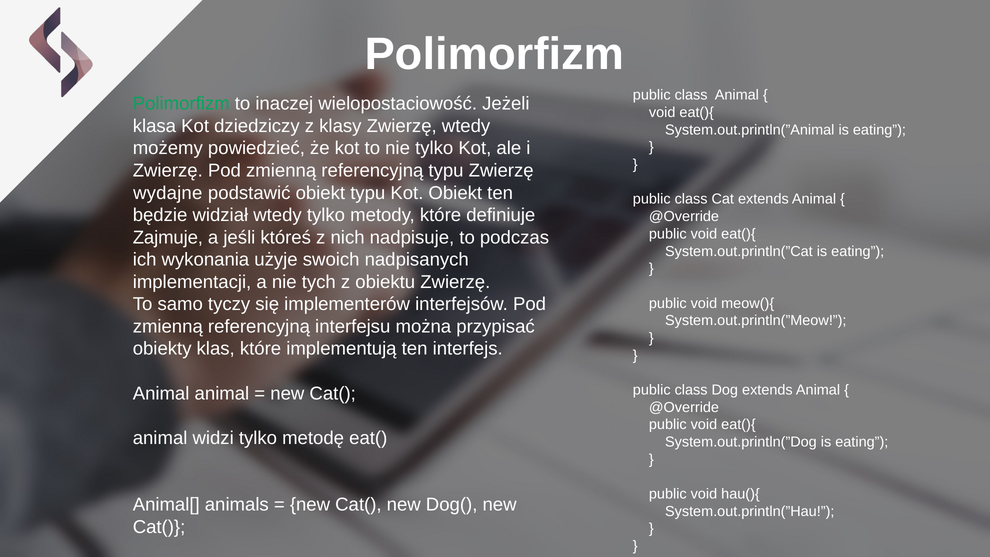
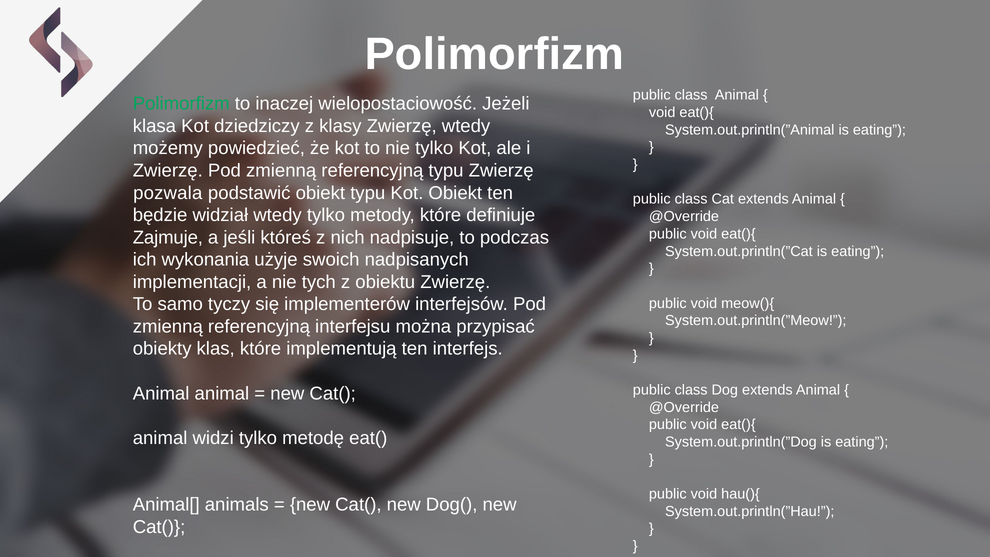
wydajne: wydajne -> pozwala
